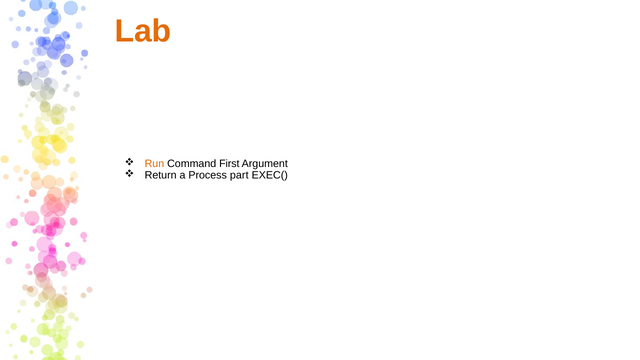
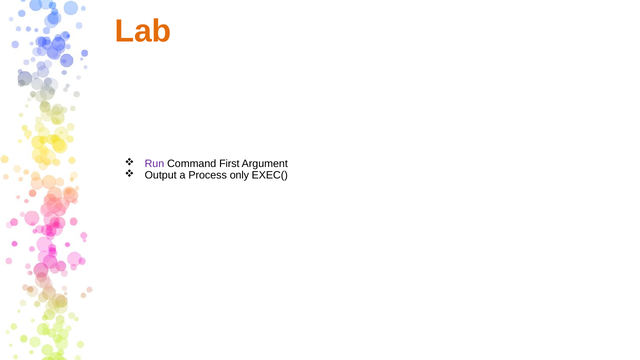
Run colour: orange -> purple
Return: Return -> Output
part: part -> only
